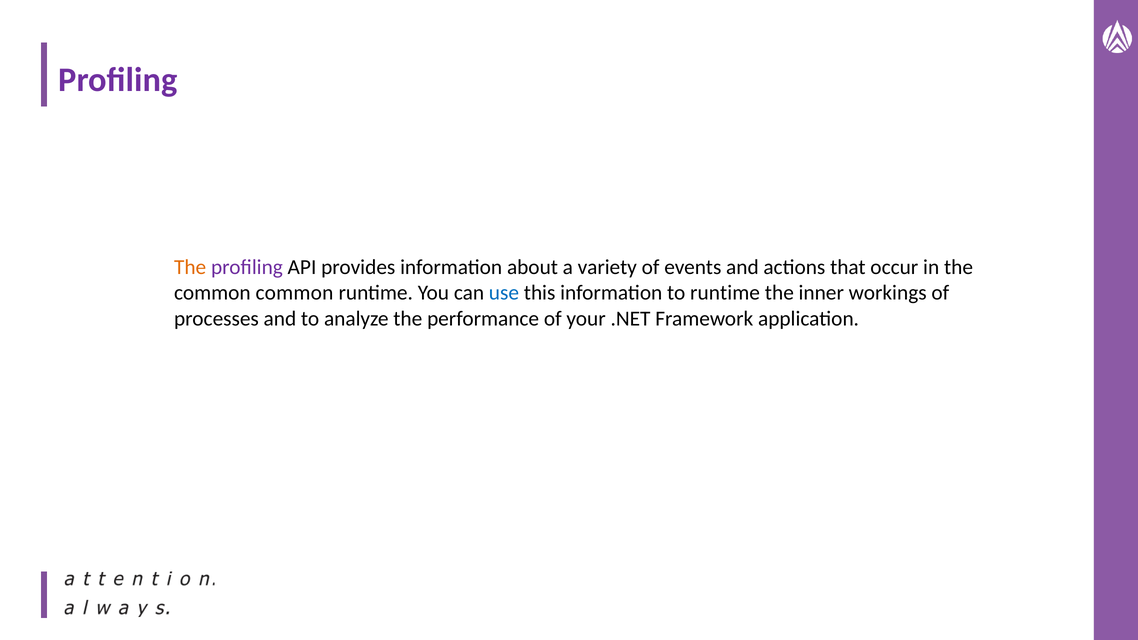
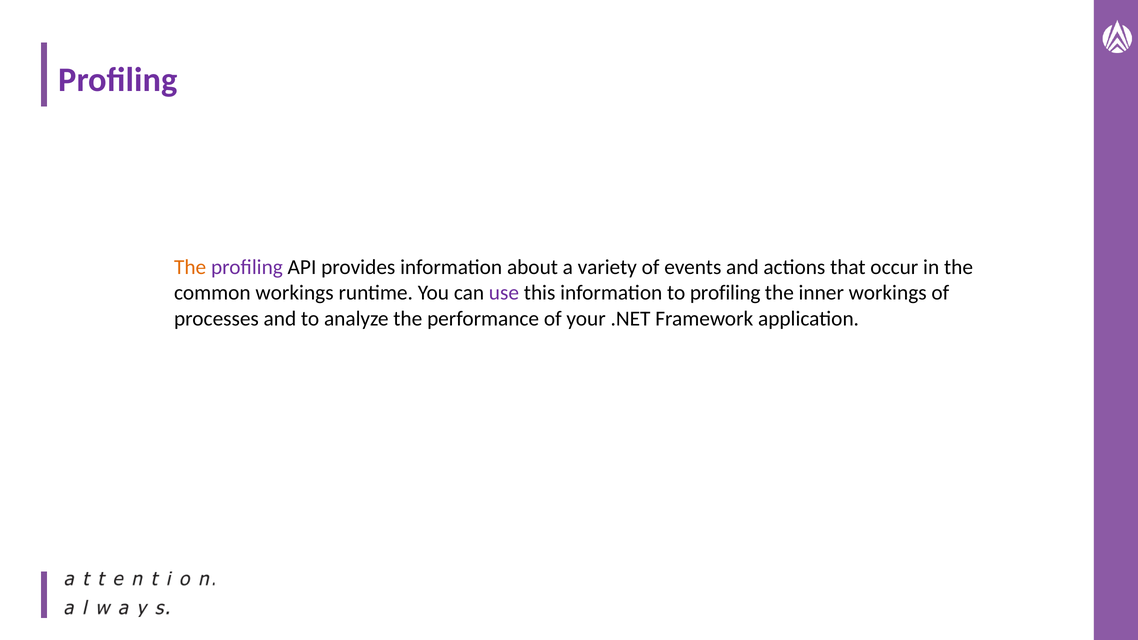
common common: common -> workings
use colour: blue -> purple
to runtime: runtime -> profiling
